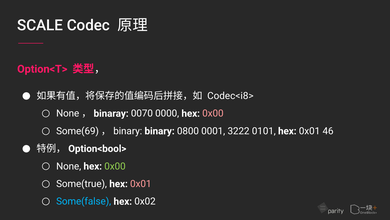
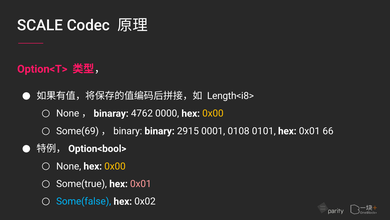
Codec<i8>: Codec<i8> -> Length<i8>
0070: 0070 -> 4762
0x00 at (213, 113) colour: pink -> yellow
0800: 0800 -> 2915
3222: 3222 -> 0108
46: 46 -> 66
0x00 at (115, 166) colour: light green -> yellow
